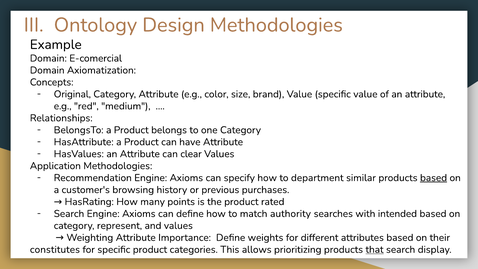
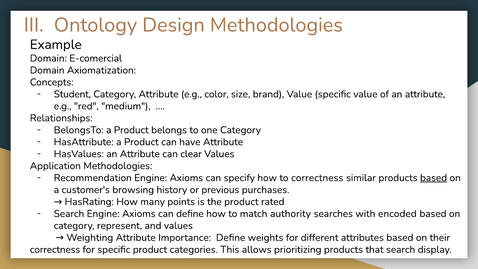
Original: Original -> Student
to department: department -> correctness
intended: intended -> encoded
constitutes at (55, 249): constitutes -> correctness
that underline: present -> none
